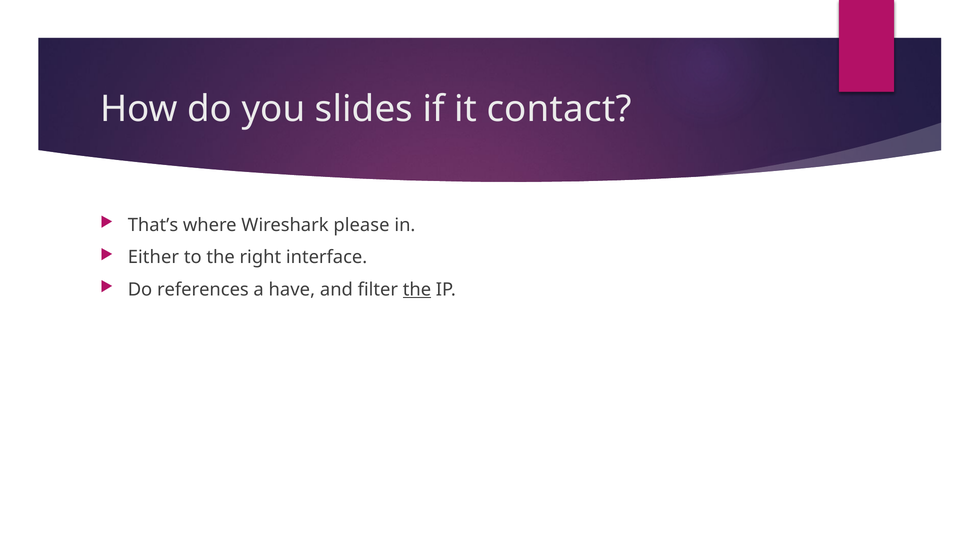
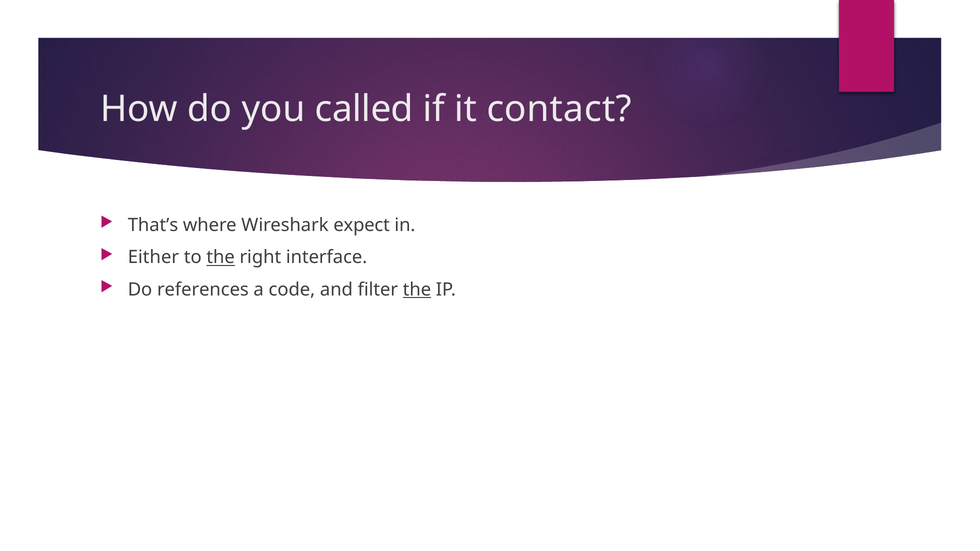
slides: slides -> called
please: please -> expect
the at (221, 258) underline: none -> present
have: have -> code
